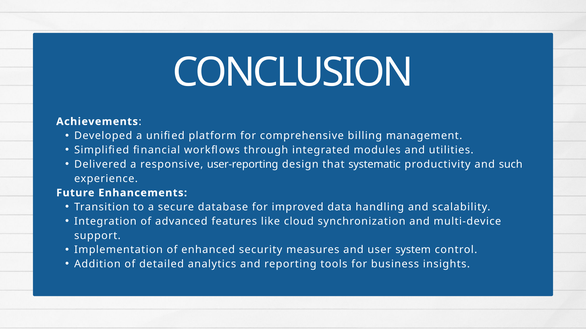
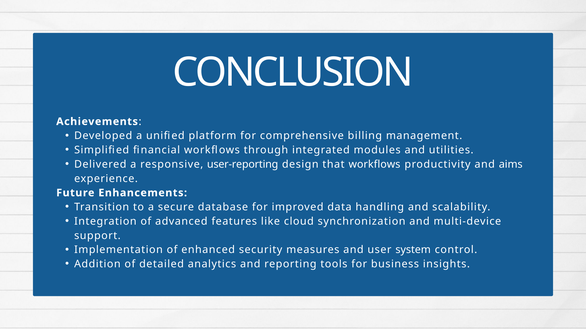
that systematic: systematic -> workflows
such: such -> aims
